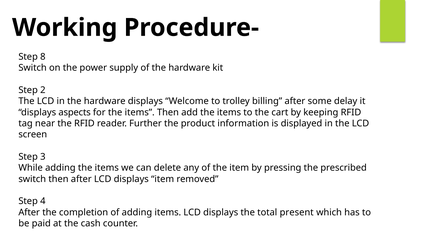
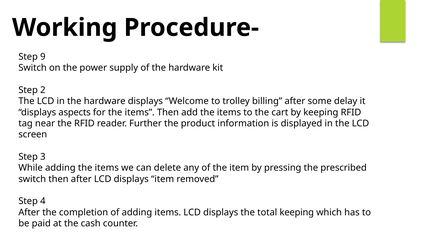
8: 8 -> 9
total present: present -> keeping
